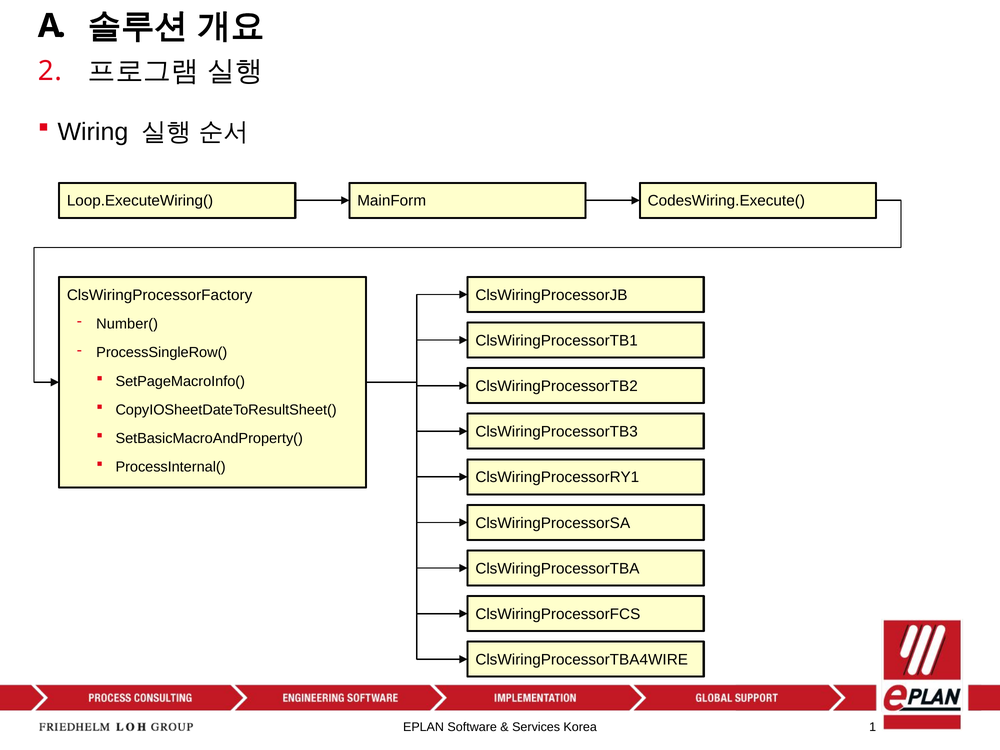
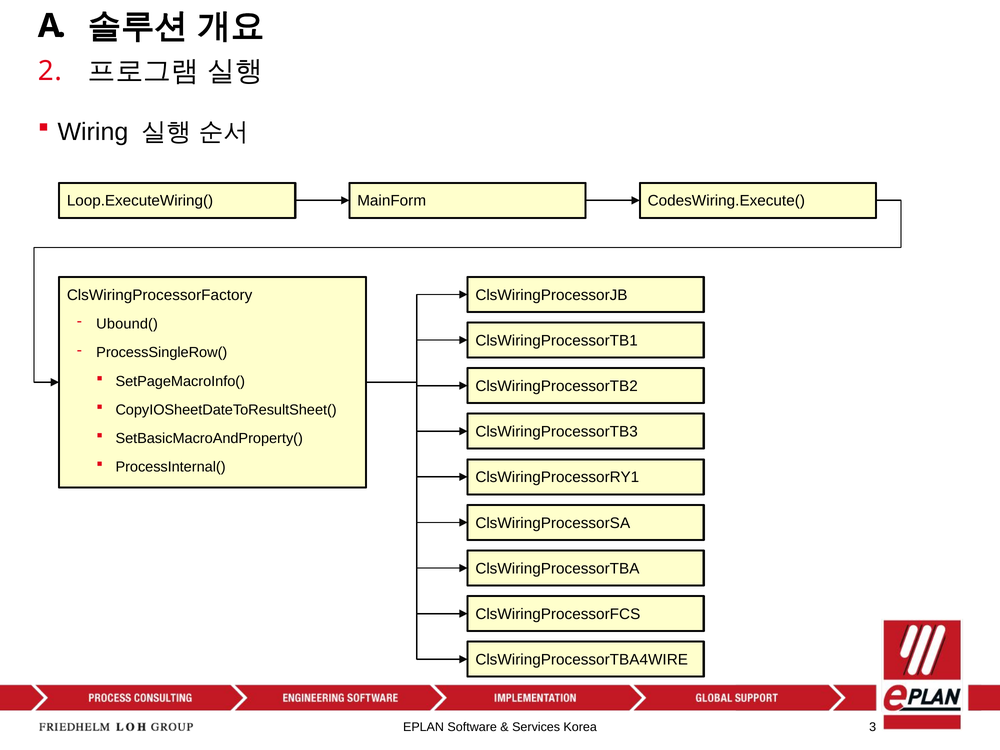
Number(: Number( -> Ubound(
1: 1 -> 3
